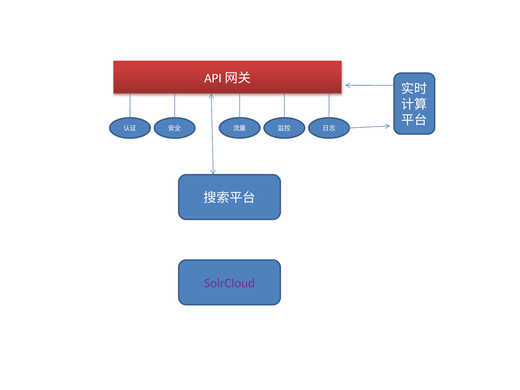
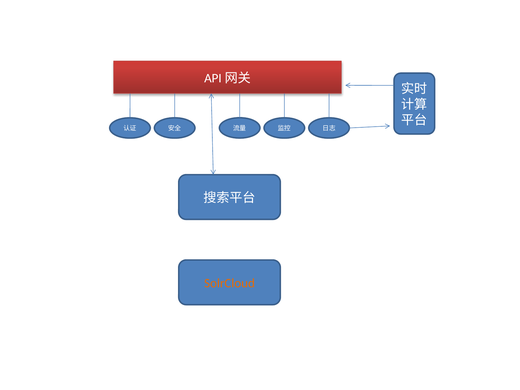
SolrCloud colour: purple -> orange
